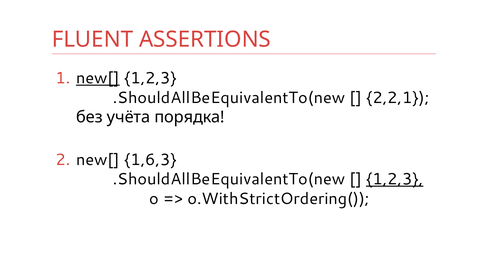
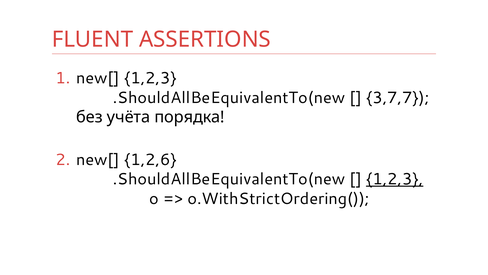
new[ at (98, 78) underline: present -> none
2,2,1: 2,2,1 -> 3,7,7
1,6,3: 1,6,3 -> 1,2,6
